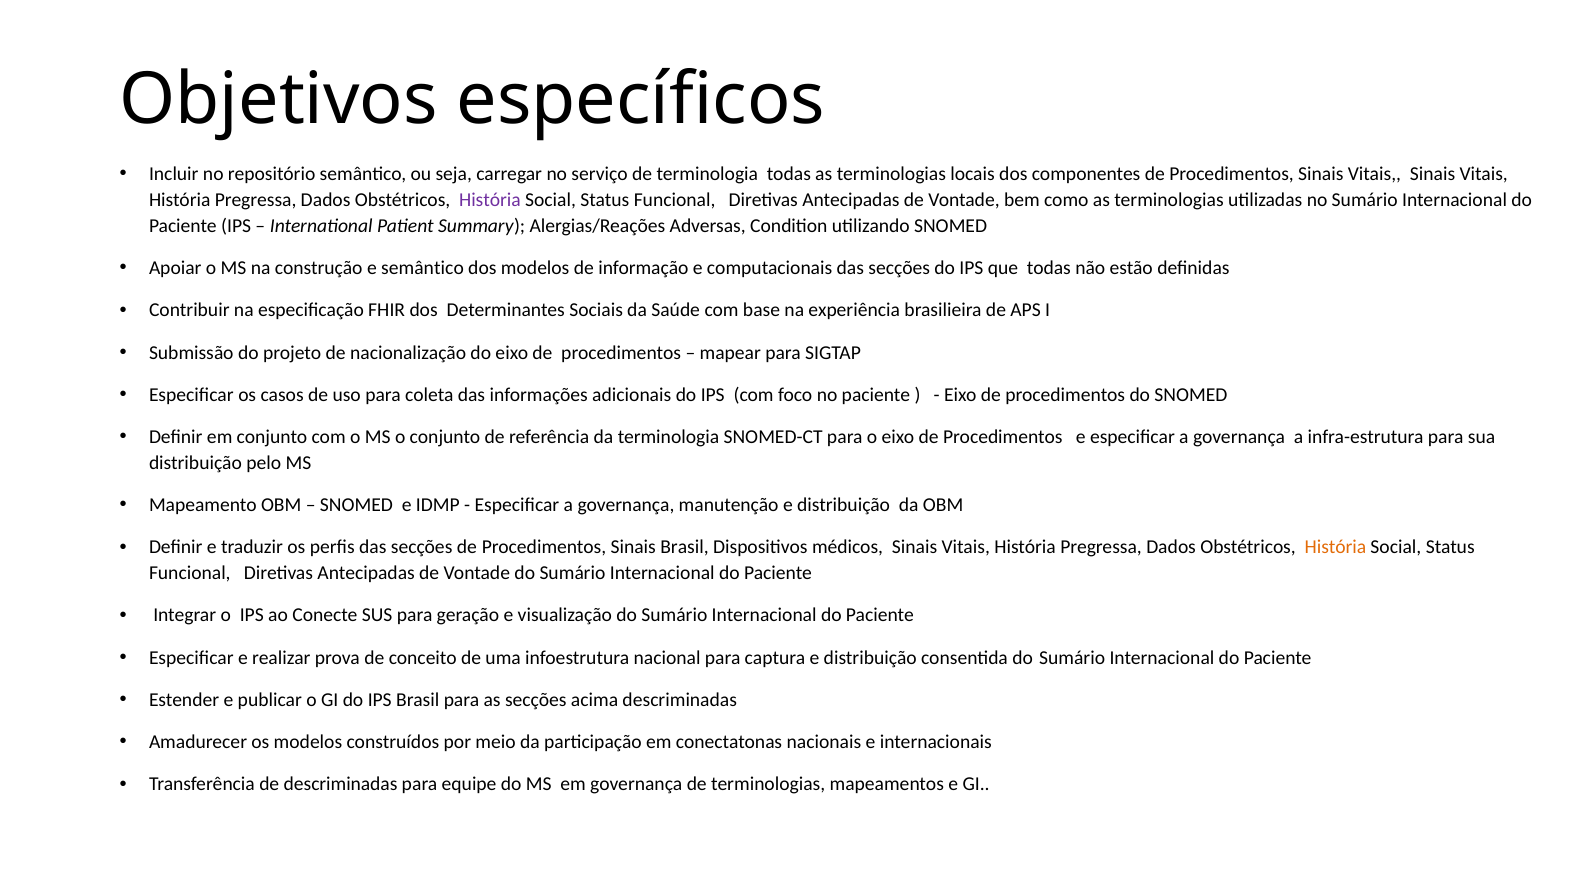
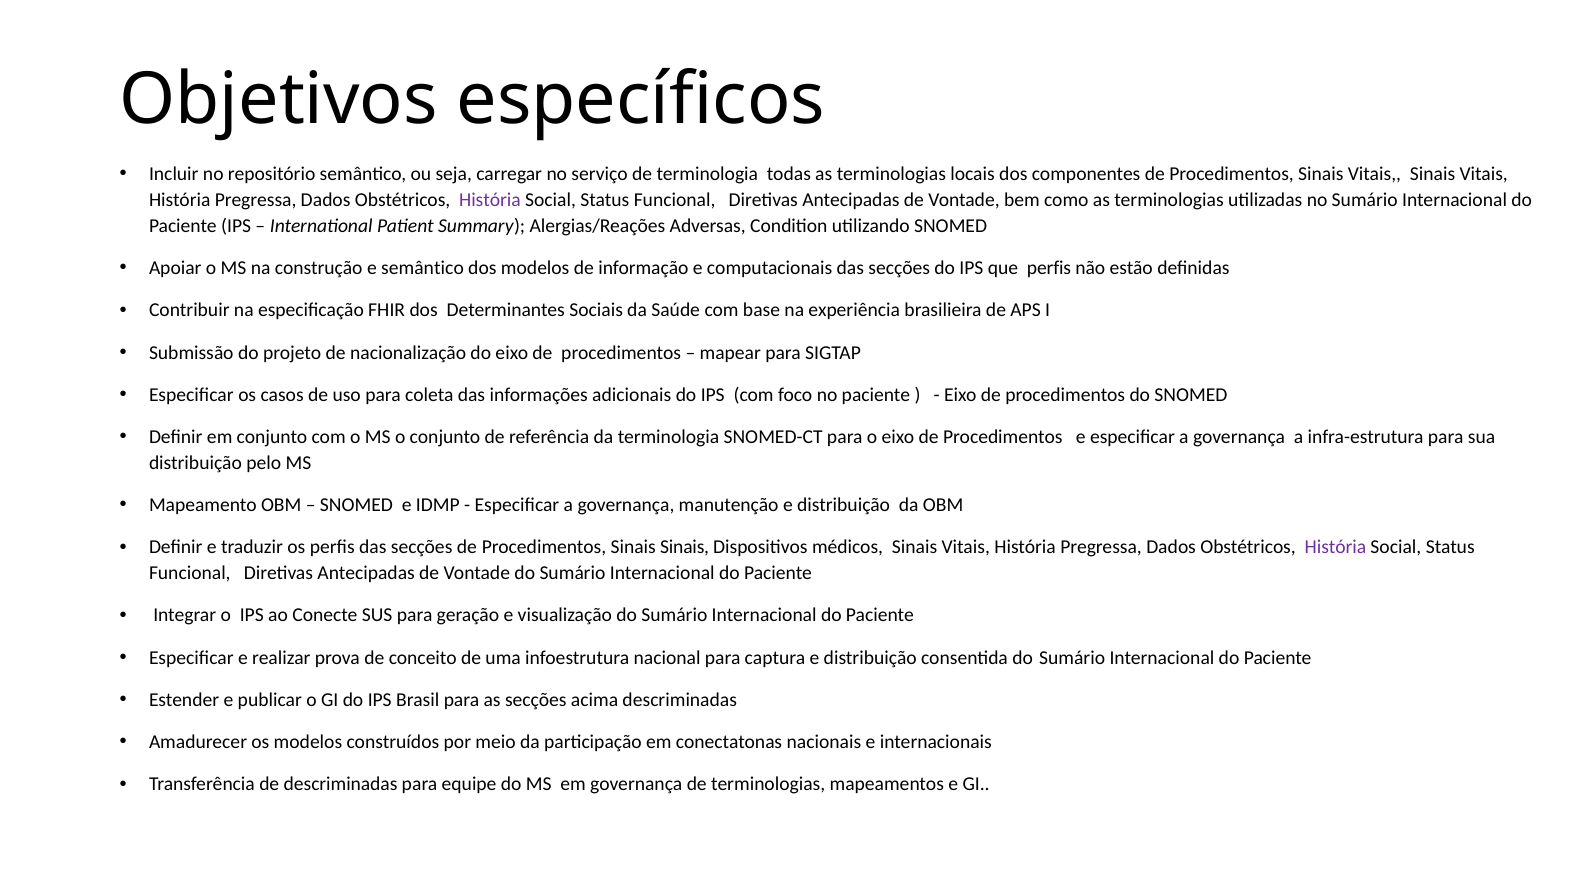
que todas: todas -> perfis
Sinais Brasil: Brasil -> Sinais
História at (1335, 547) colour: orange -> purple
